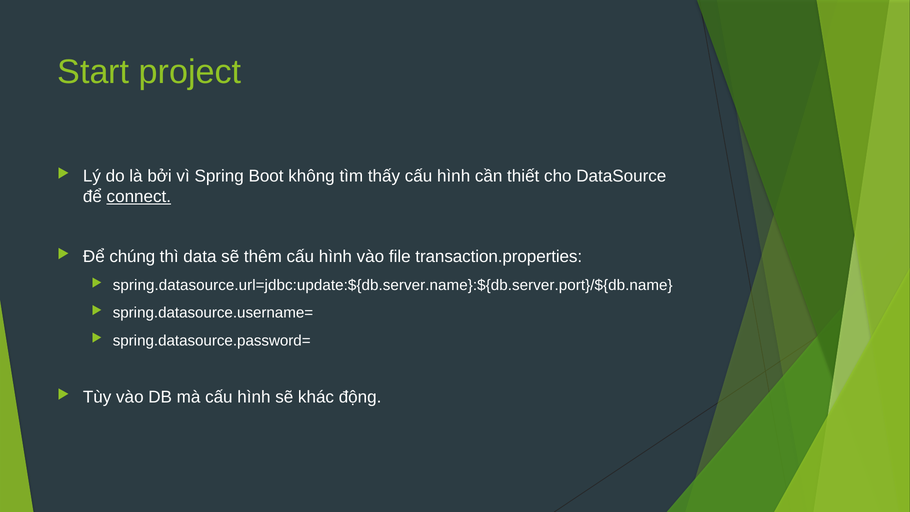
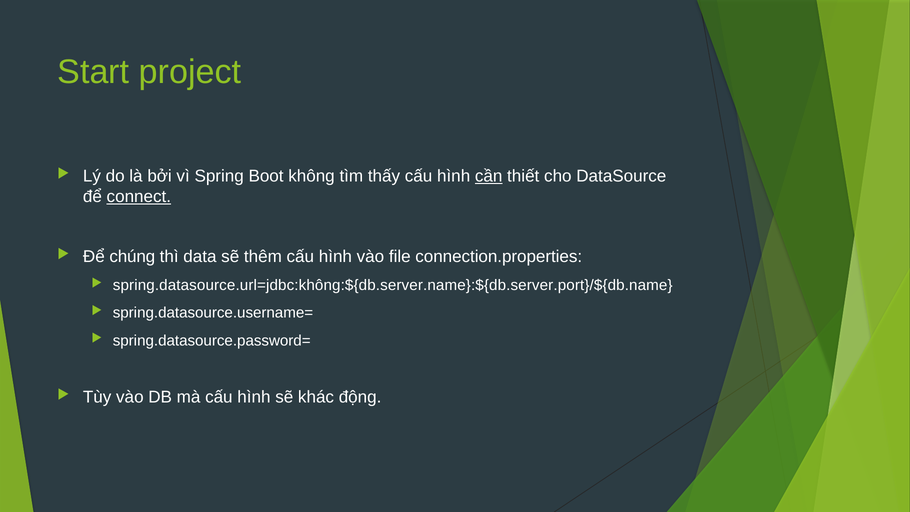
cần underline: none -> present
transaction.properties: transaction.properties -> connection.properties
spring.datasource.url=jdbc:update:${db.server.name}:${db.server.port}/${db.name: spring.datasource.url=jdbc:update:${db.server.name}:${db.server.port}/${db.name -> spring.datasource.url=jdbc:không:${db.server.name}:${db.server.port}/${db.name
